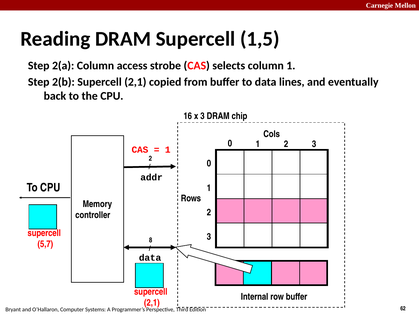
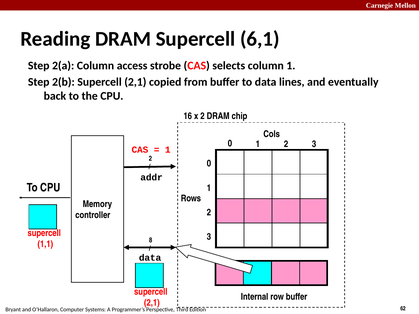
1,5: 1,5 -> 6,1
x 3: 3 -> 2
5,7: 5,7 -> 1,1
